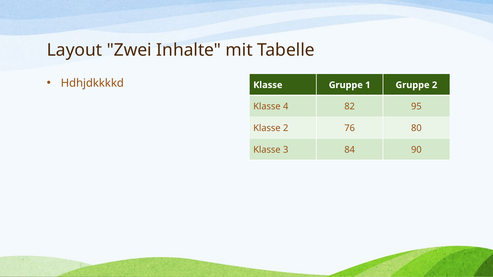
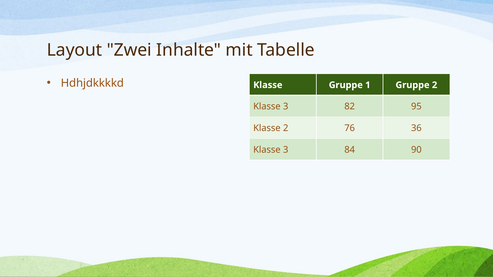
4 at (286, 107): 4 -> 3
80: 80 -> 36
